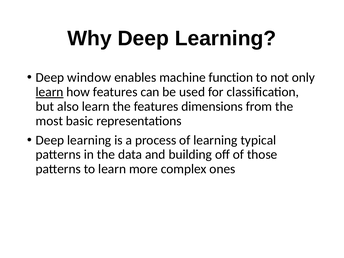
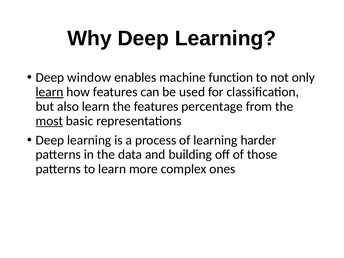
dimensions: dimensions -> percentage
most underline: none -> present
typical: typical -> harder
